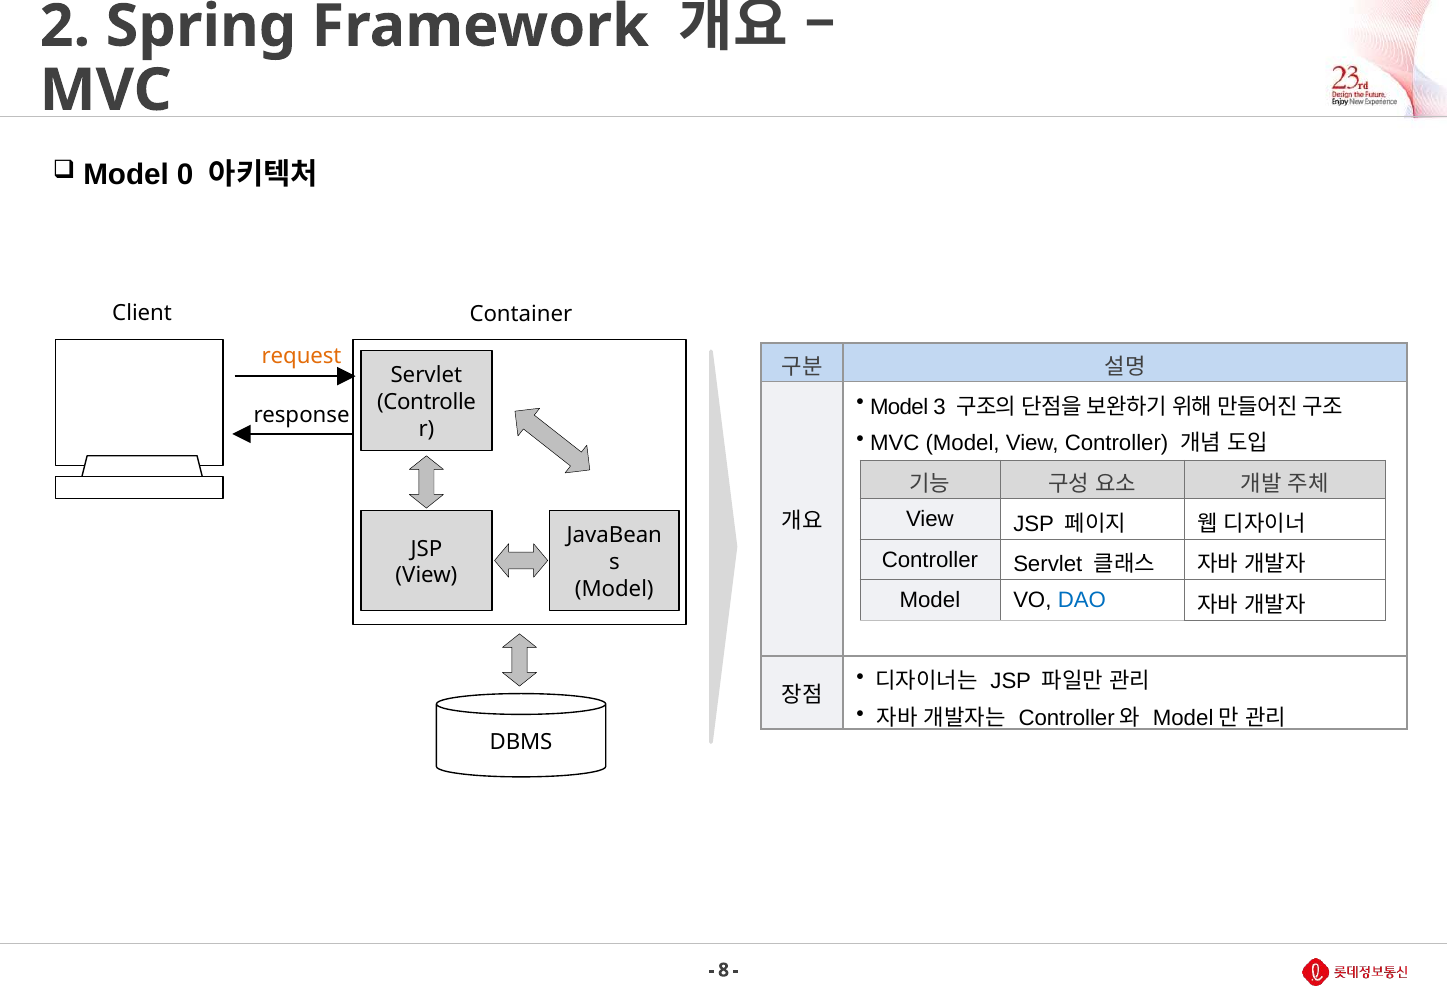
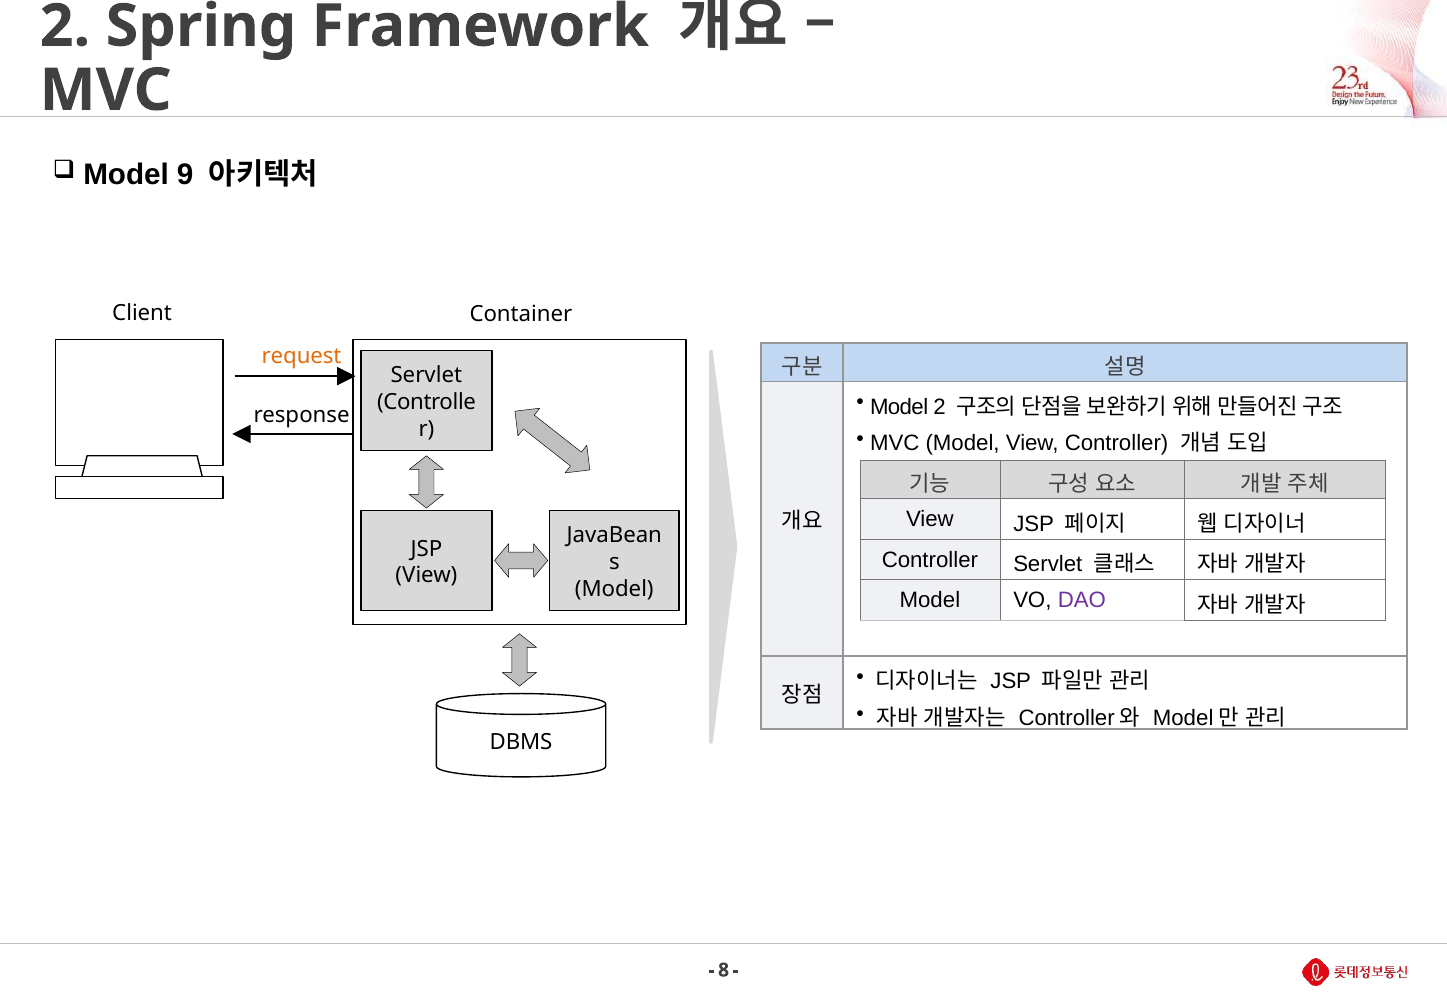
0: 0 -> 9
Model 3: 3 -> 2
DAO colour: blue -> purple
